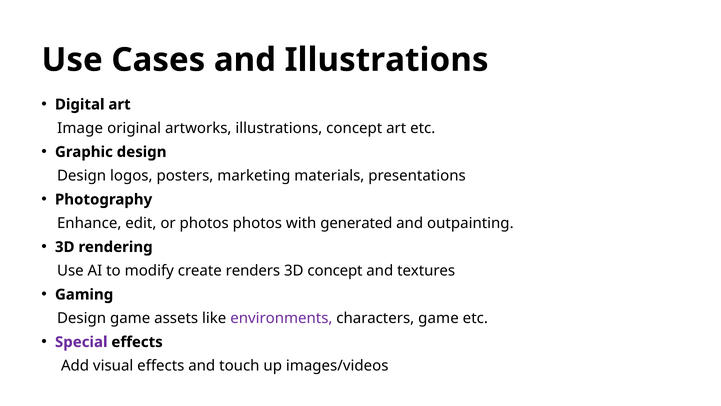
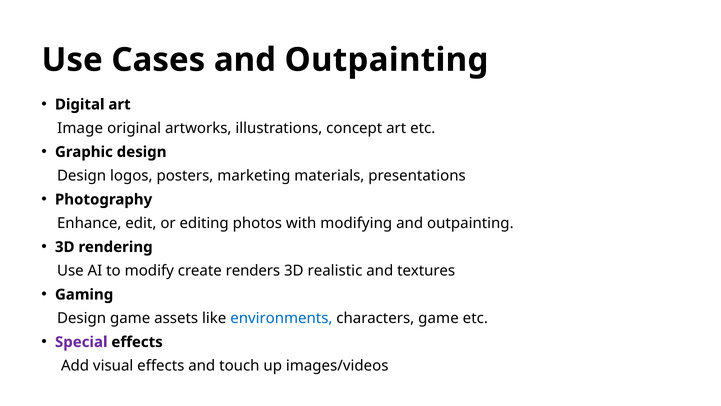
Cases and Illustrations: Illustrations -> Outpainting
or photos: photos -> editing
generated: generated -> modifying
3D concept: concept -> realistic
environments colour: purple -> blue
